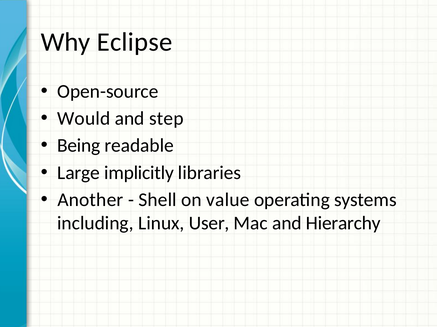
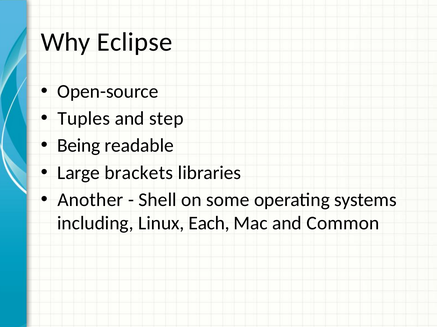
Would: Would -> Tuples
implicitly: implicitly -> brackets
value: value -> some
User: User -> Each
Hierarchy: Hierarchy -> Common
